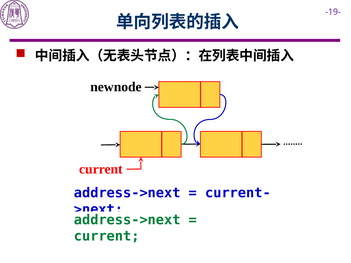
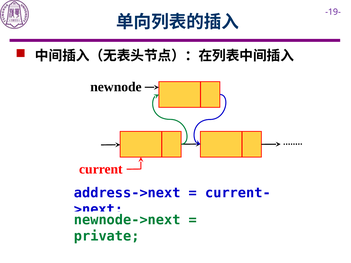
address->next at (127, 220): address->next -> newnode->next
current at (107, 236): current -> private
